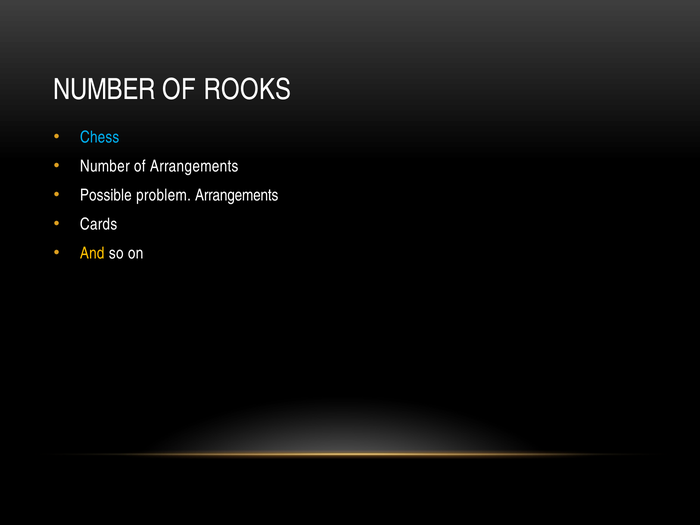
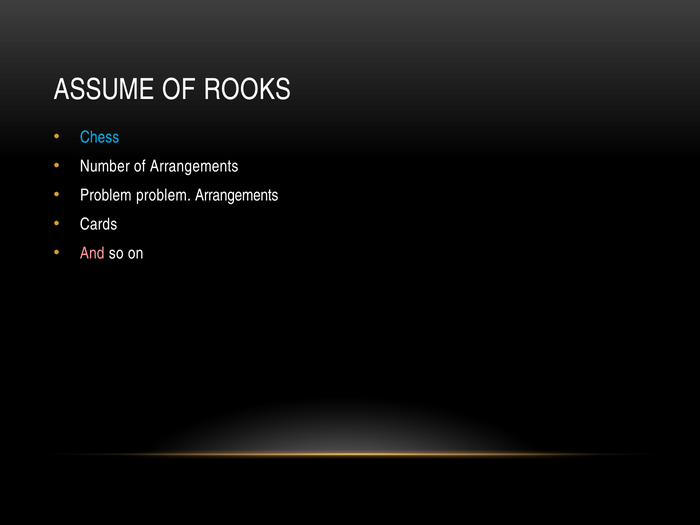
NUMBER at (104, 90): NUMBER -> ASSUME
Possible at (106, 195): Possible -> Problem
And colour: yellow -> pink
